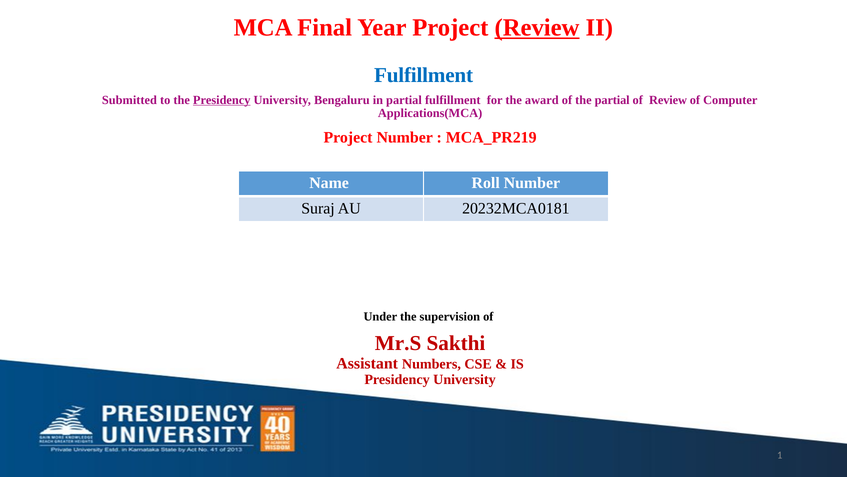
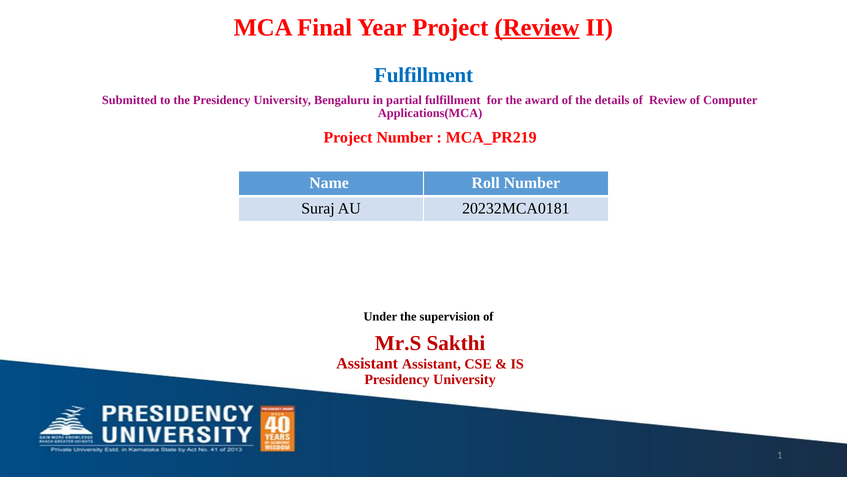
Presidency at (222, 100) underline: present -> none
the partial: partial -> details
Assistant Numbers: Numbers -> Assistant
